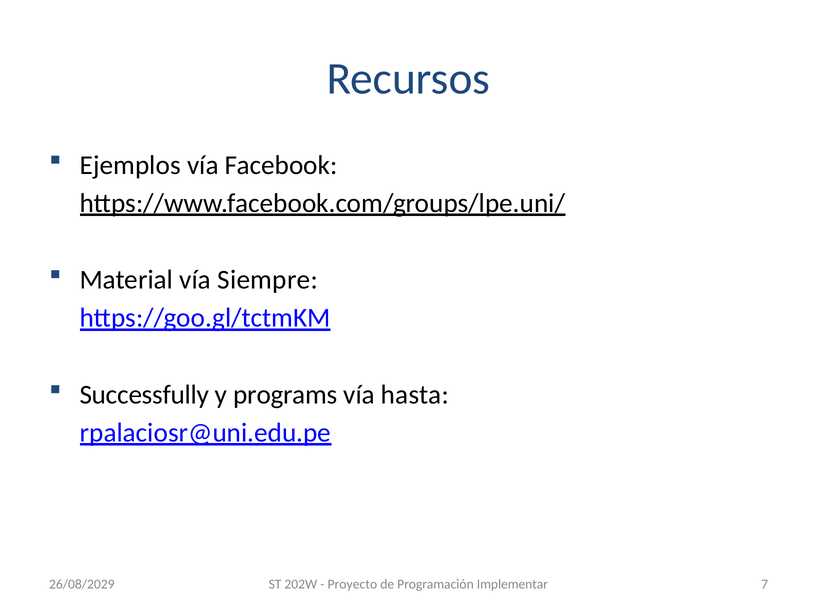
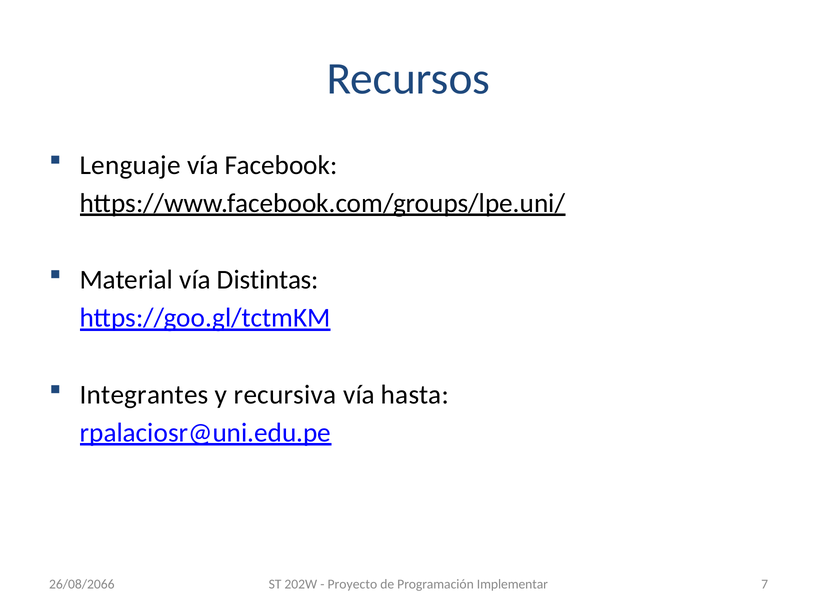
Ejemplos: Ejemplos -> Lenguaje
Siempre: Siempre -> Distintas
Successfully: Successfully -> Integrantes
programs: programs -> recursiva
26/08/2029: 26/08/2029 -> 26/08/2066
